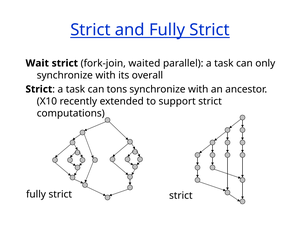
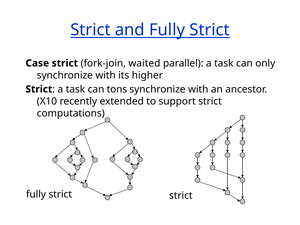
Wait: Wait -> Case
overall: overall -> higher
